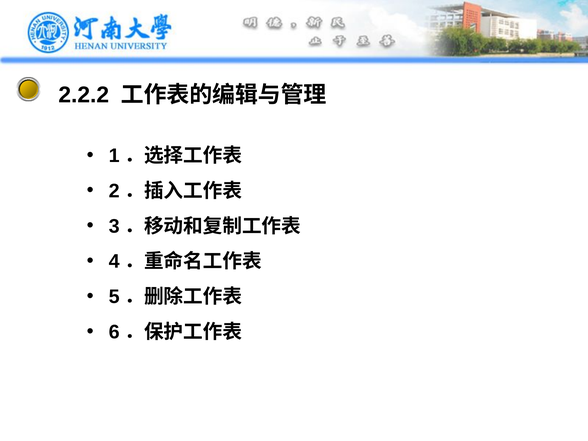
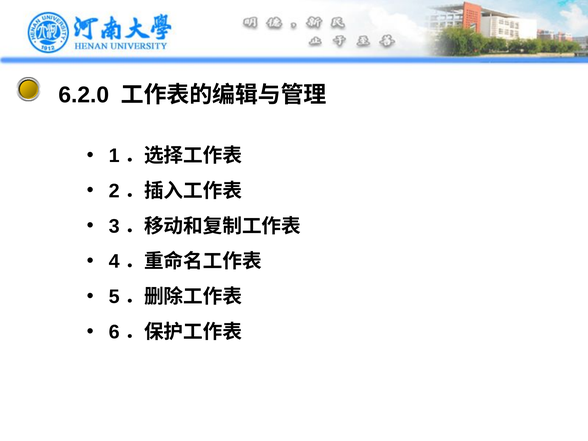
2.2.2: 2.2.2 -> 6.2.0
